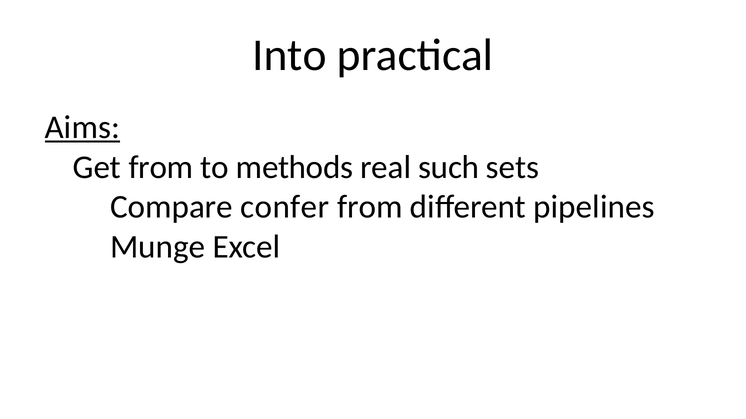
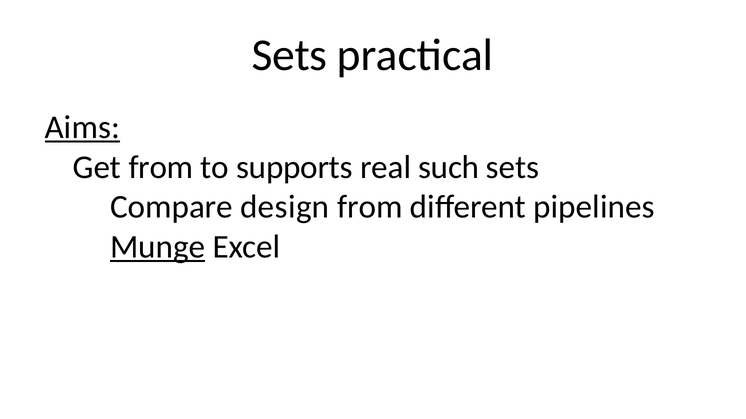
Into at (289, 55): Into -> Sets
methods: methods -> supports
confer: confer -> design
Munge underline: none -> present
